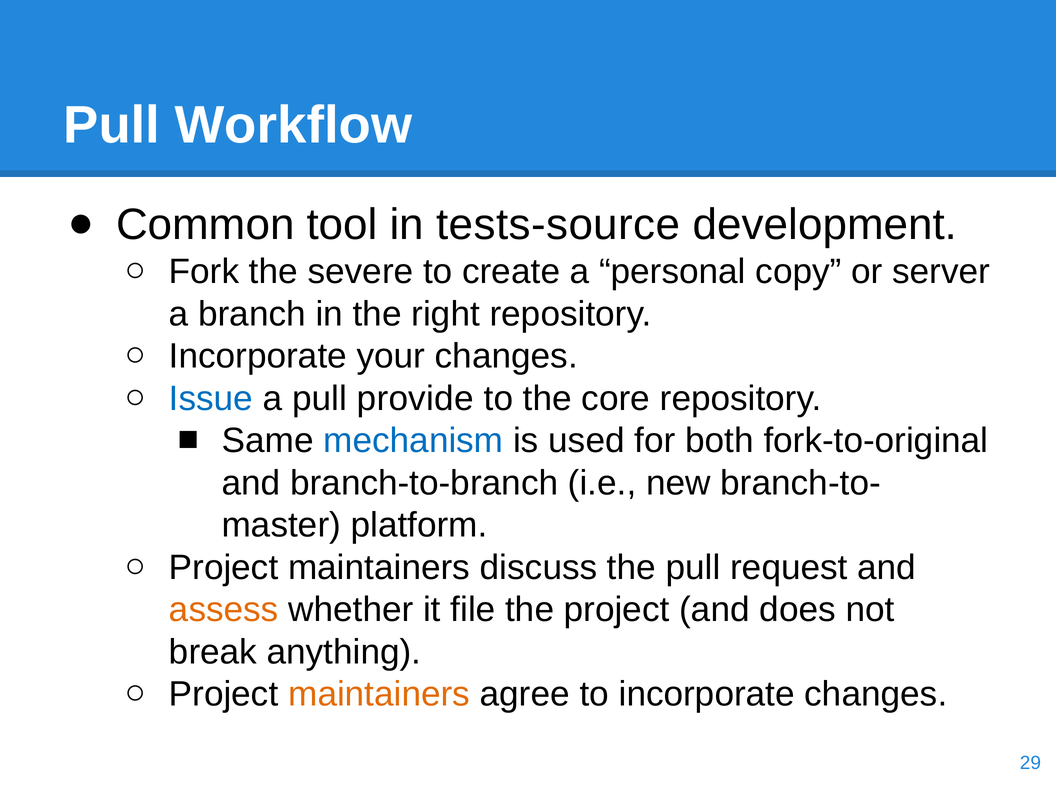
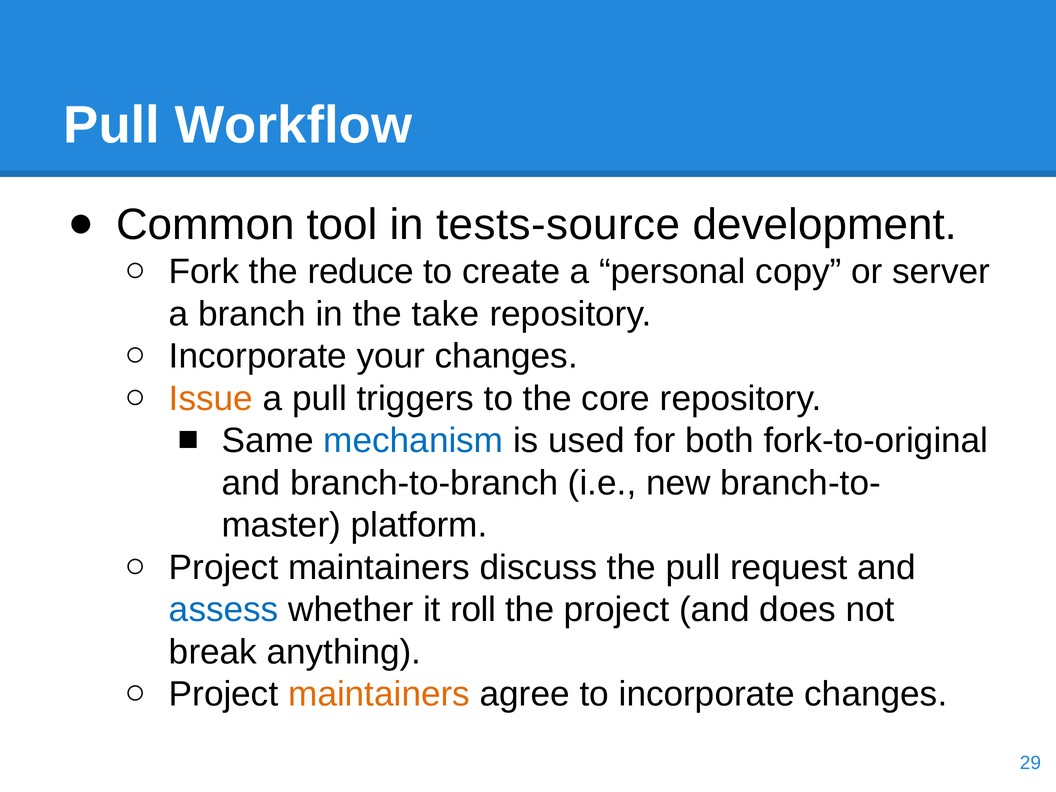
severe: severe -> reduce
right: right -> take
Issue colour: blue -> orange
provide: provide -> triggers
assess colour: orange -> blue
file: file -> roll
